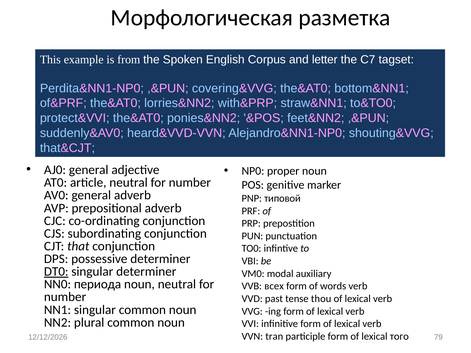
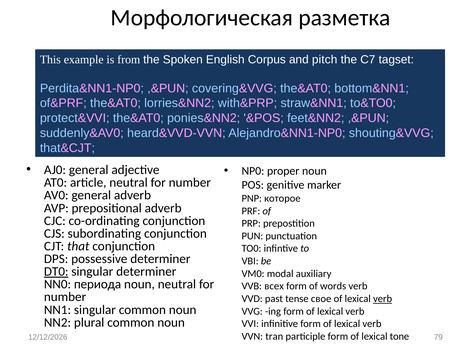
letter: letter -> pitch
типовой: типовой -> которое
thou: thou -> свое
verb at (383, 299) underline: none -> present
того: того -> tone
